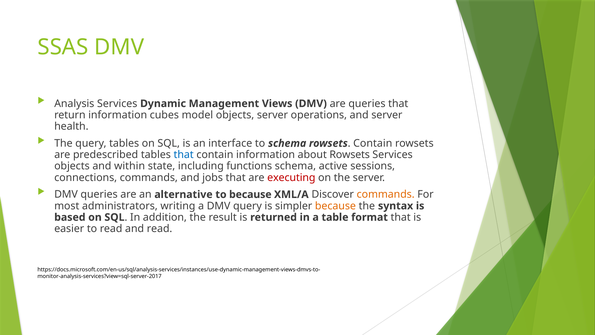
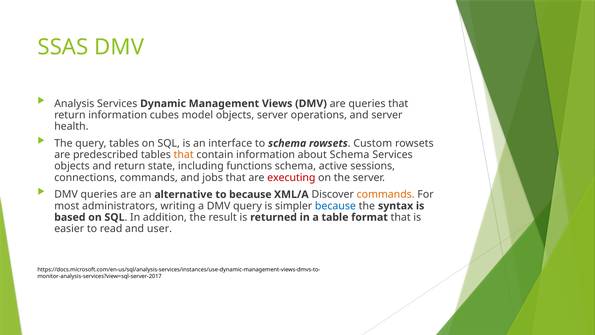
rowsets Contain: Contain -> Custom
that at (184, 155) colour: blue -> orange
about Rowsets: Rowsets -> Schema
and within: within -> return
because at (335, 206) colour: orange -> blue
and read: read -> user
